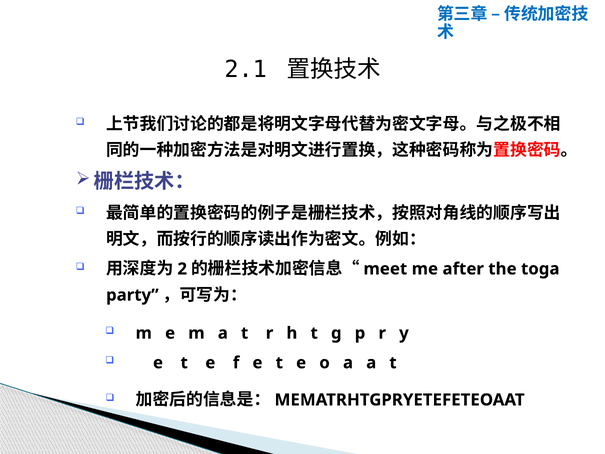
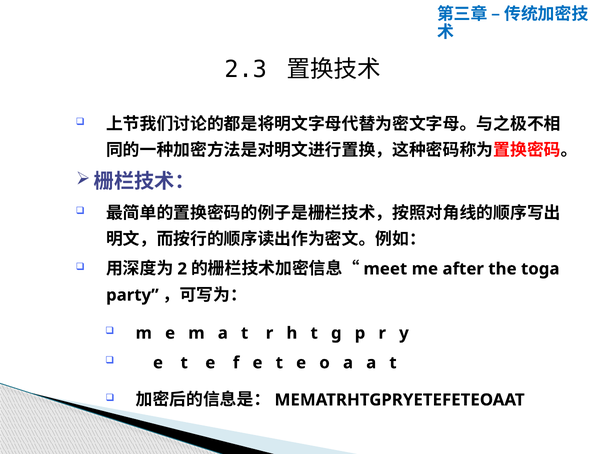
2.1: 2.1 -> 2.3
